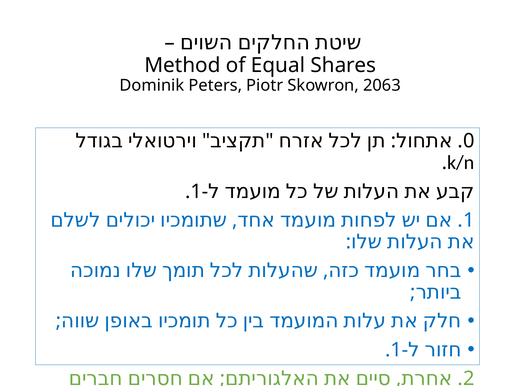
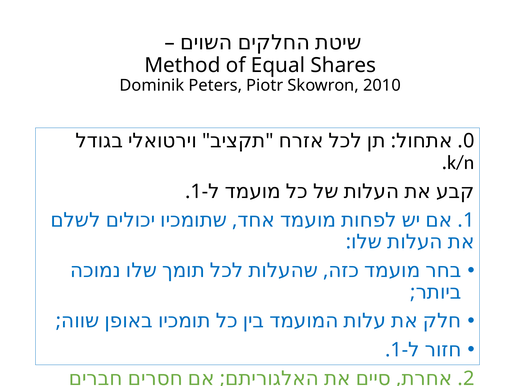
2063: 2063 -> 2010
